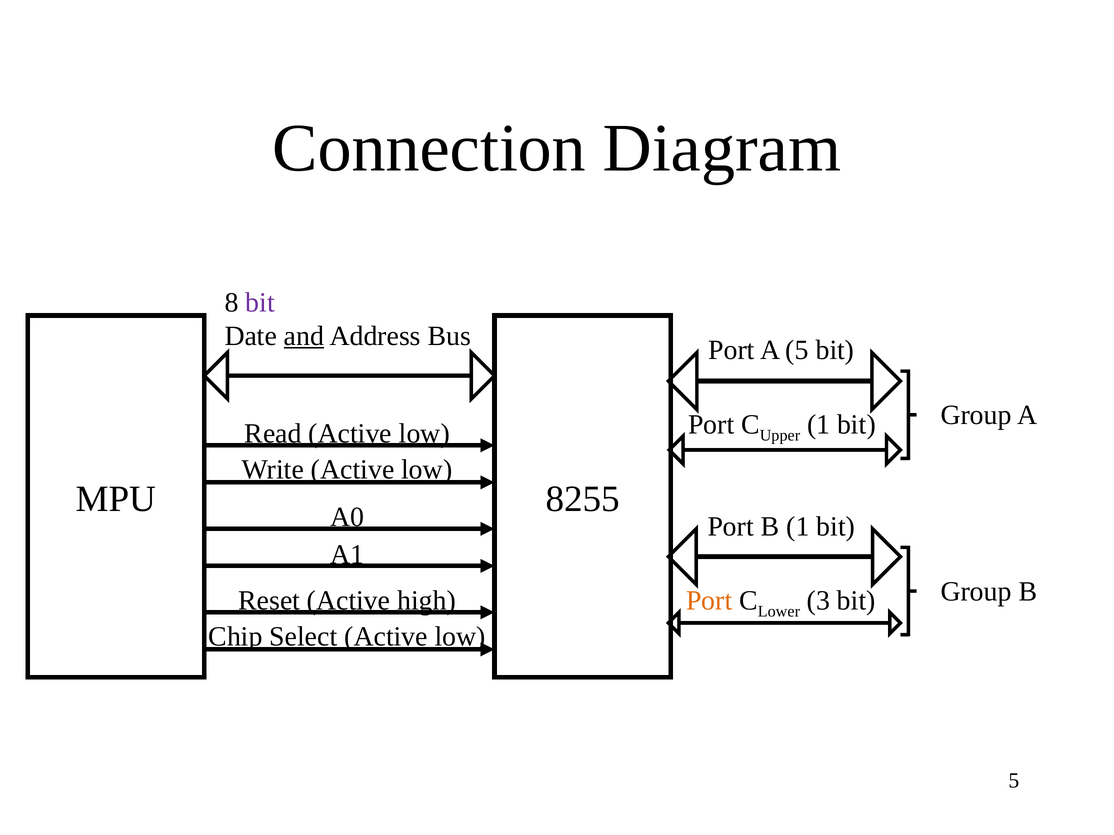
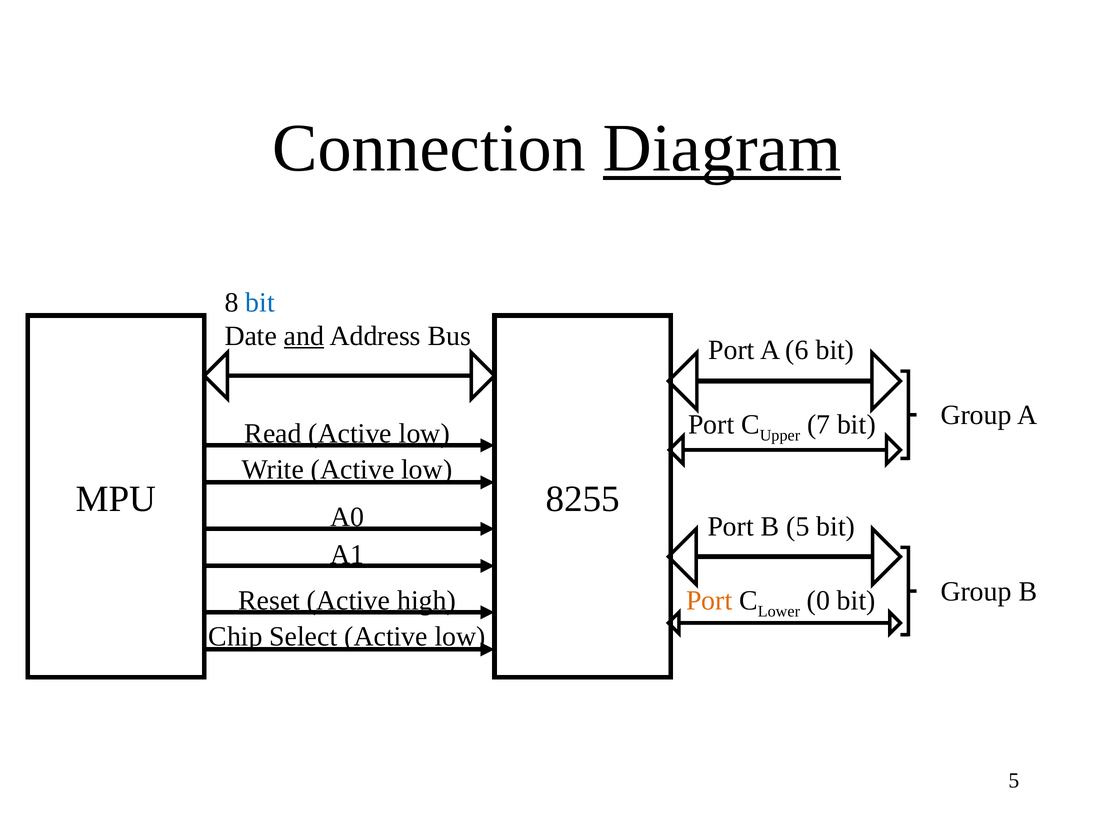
Diagram underline: none -> present
bit at (260, 303) colour: purple -> blue
A 5: 5 -> 6
1 at (819, 425): 1 -> 7
B 1: 1 -> 5
3: 3 -> 0
